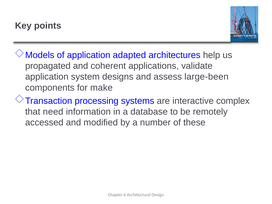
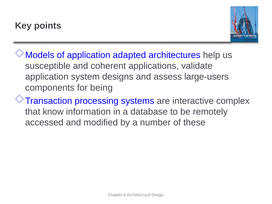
propagated: propagated -> susceptible
large-been: large-been -> large-users
make: make -> being
need: need -> know
